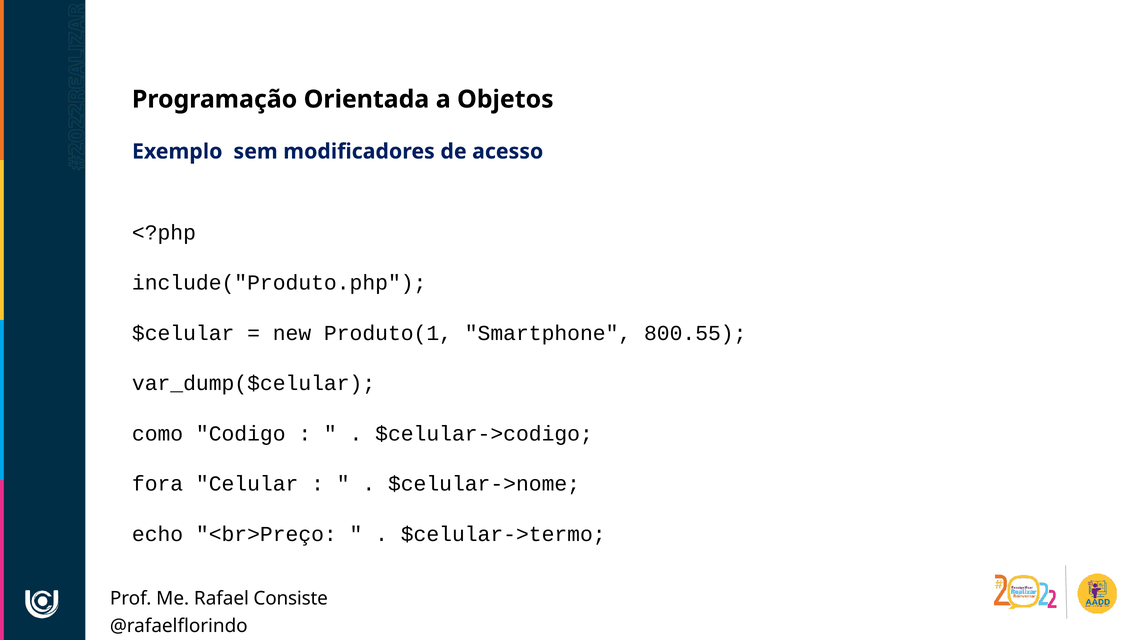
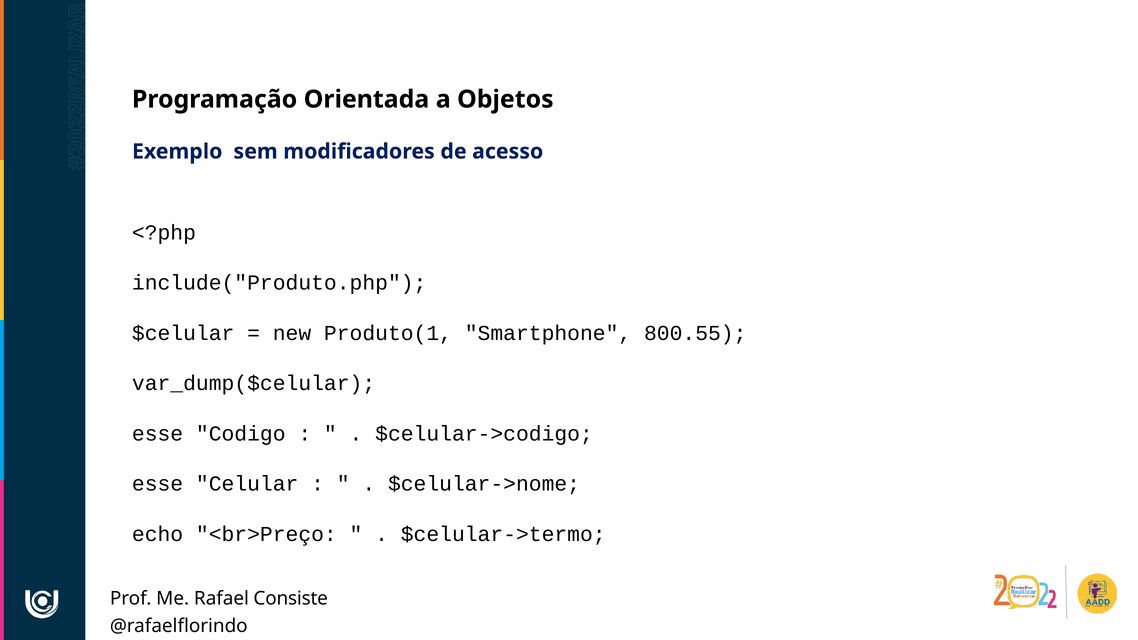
como at (158, 434): como -> esse
fora at (158, 484): fora -> esse
